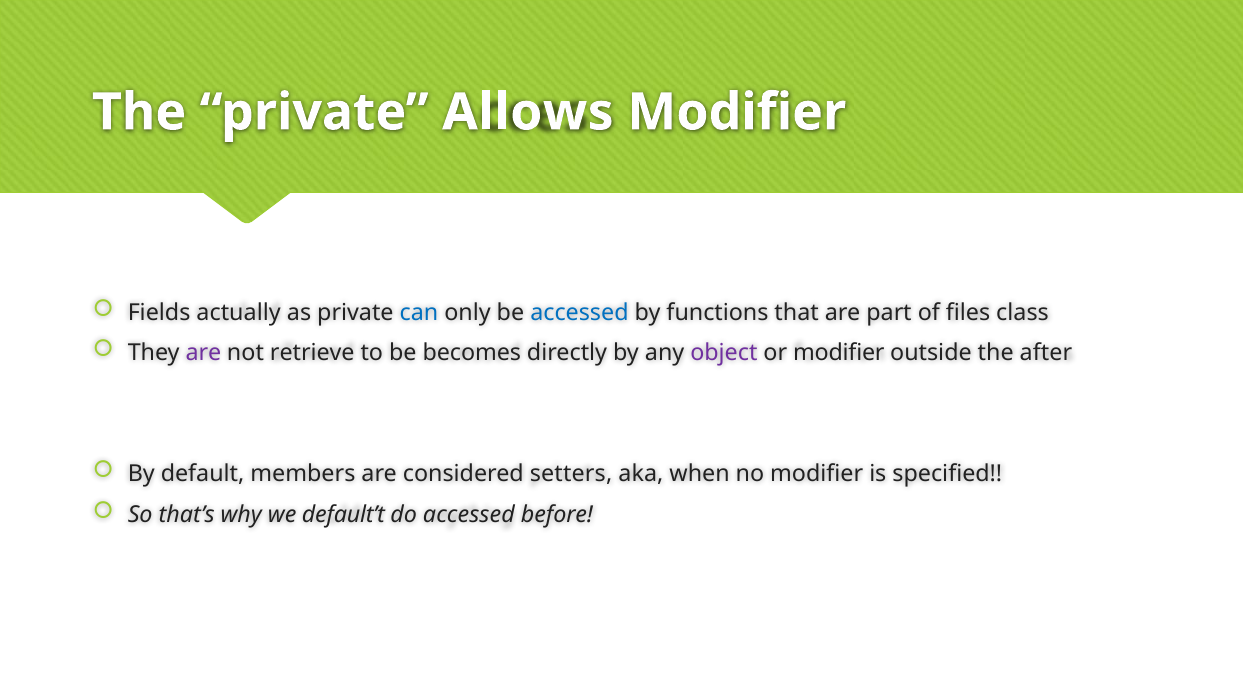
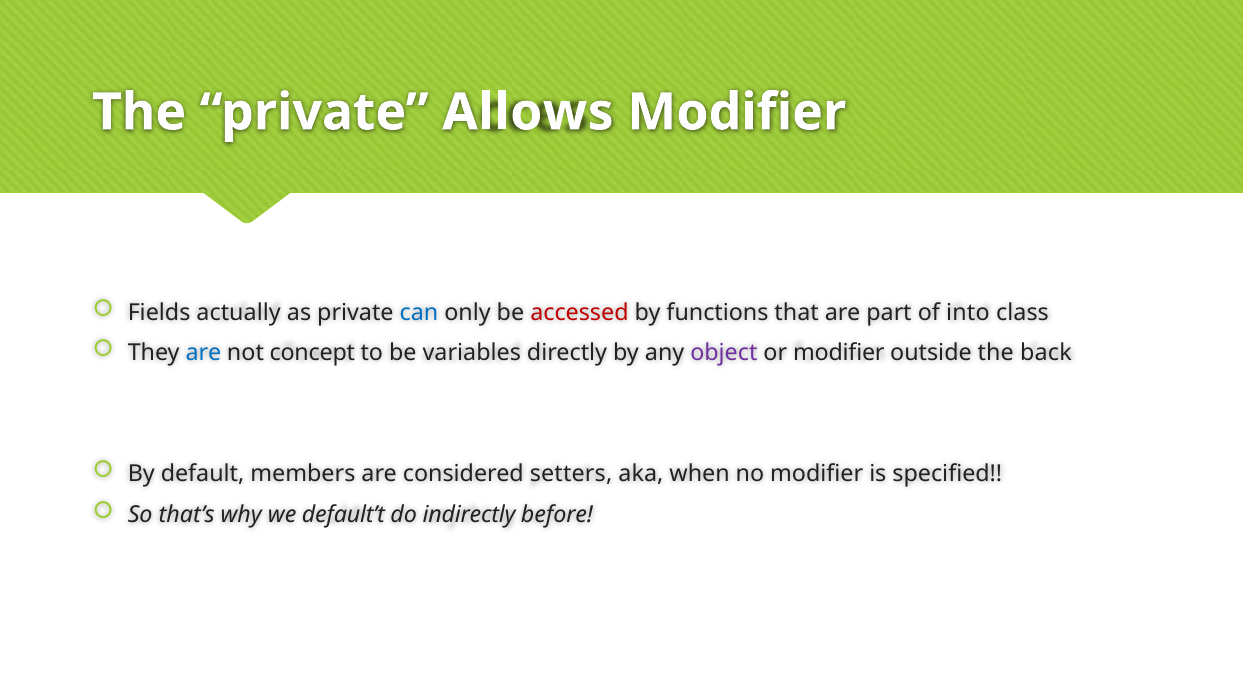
accessed at (579, 313) colour: blue -> red
files: files -> into
are at (203, 353) colour: purple -> blue
retrieve: retrieve -> concept
becomes: becomes -> variables
after: after -> back
do accessed: accessed -> indirectly
